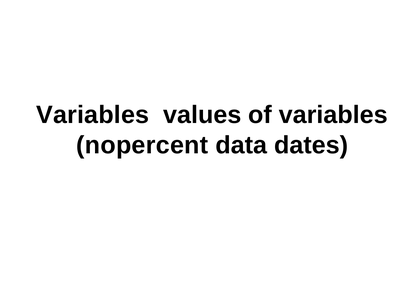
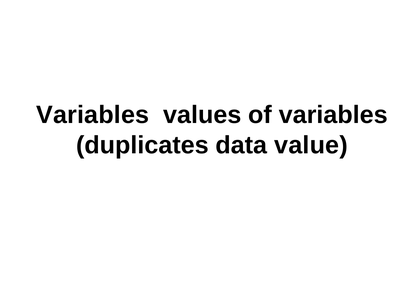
nopercent: nopercent -> duplicates
dates: dates -> value
